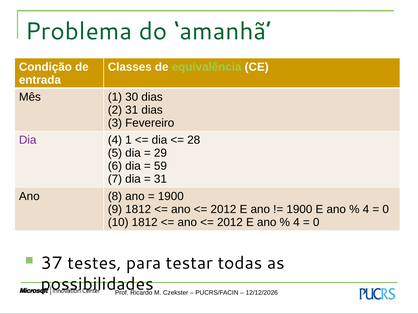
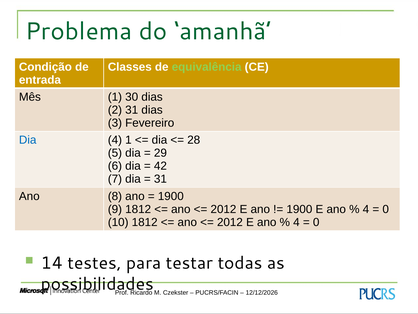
Dia at (28, 140) colour: purple -> blue
59: 59 -> 42
37: 37 -> 14
